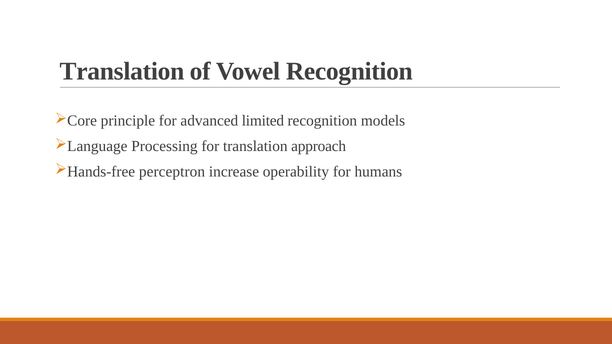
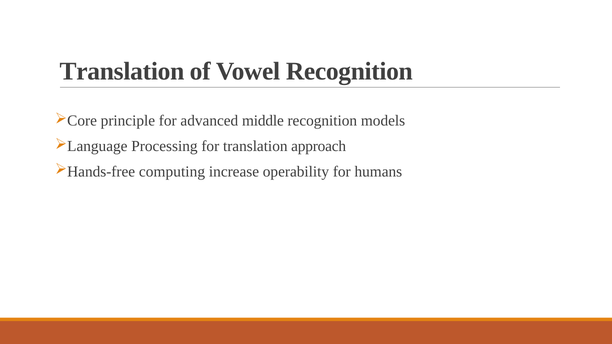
limited: limited -> middle
perceptron: perceptron -> computing
